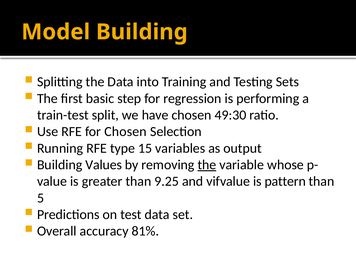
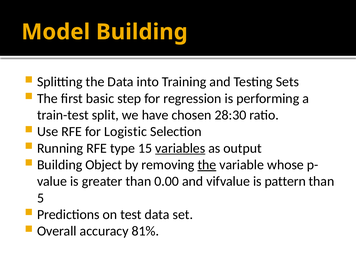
49:30: 49:30 -> 28:30
for Chosen: Chosen -> Logistic
variables underline: none -> present
Values: Values -> Object
9.25: 9.25 -> 0.00
